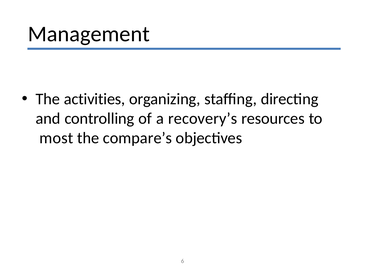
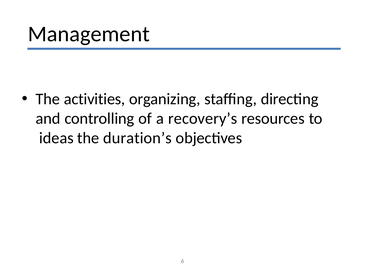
most: most -> ideas
compare’s: compare’s -> duration’s
